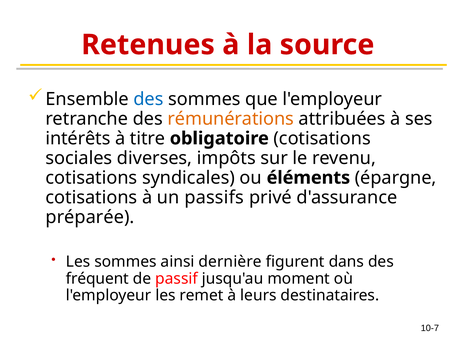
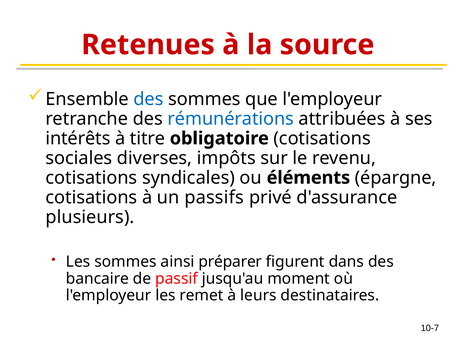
rémunérations colour: orange -> blue
préparée: préparée -> plusieurs
dernière: dernière -> préparer
fréquent: fréquent -> bancaire
